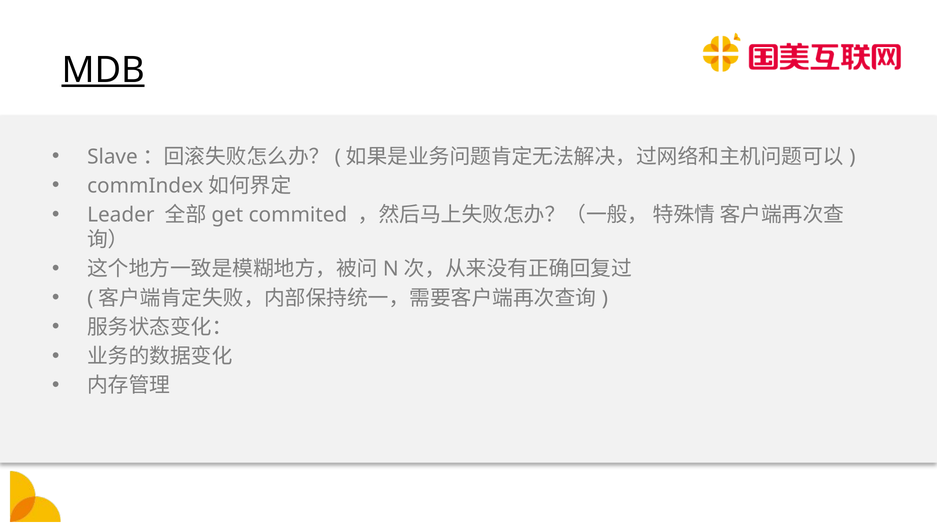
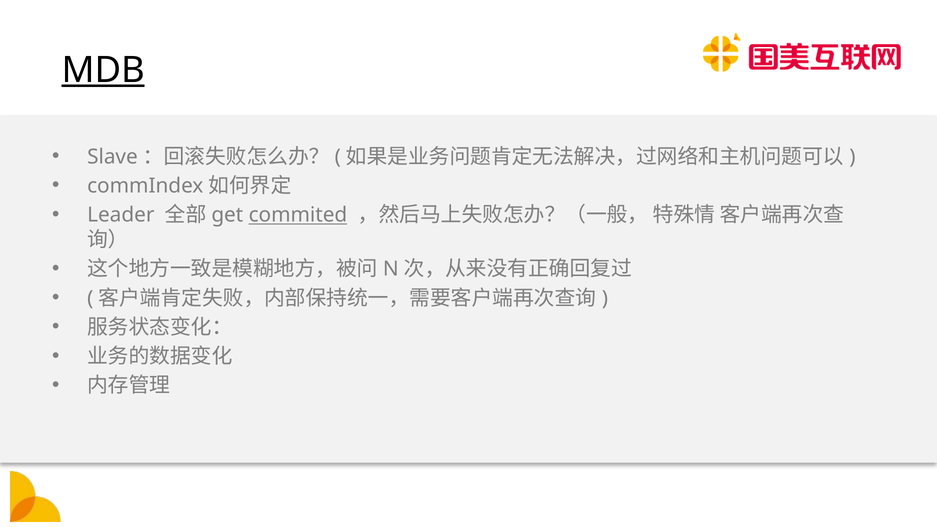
commited underline: none -> present
